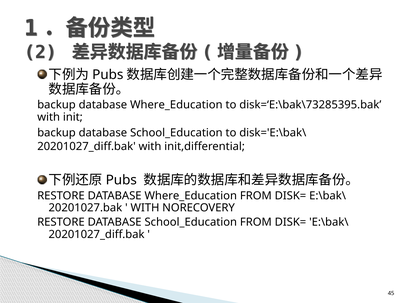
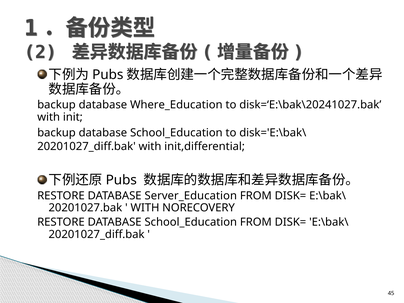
disk=‘E:\bak\73285395.bak: disk=‘E:\bak\73285395.bak -> disk=‘E:\bak\20241027.bak
RESTORE DATABASE Where_Education: Where_Education -> Server_Education
